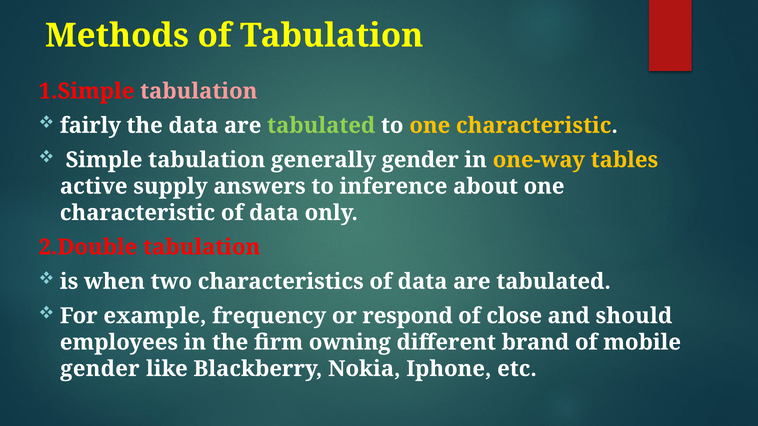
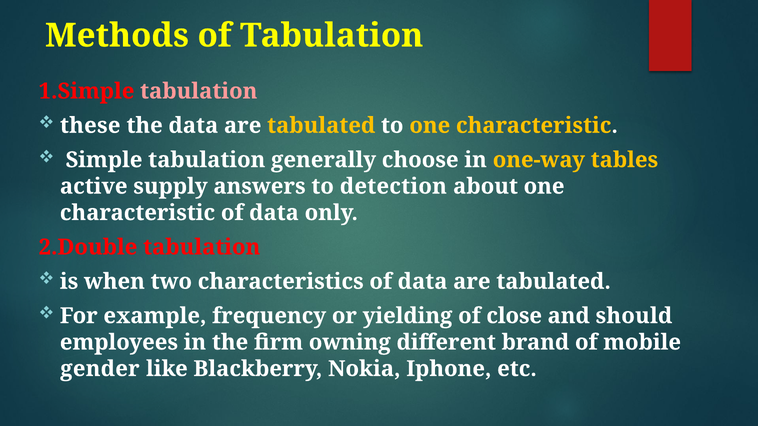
fairly: fairly -> these
tabulated at (321, 126) colour: light green -> yellow
generally gender: gender -> choose
inference: inference -> detection
respond: respond -> yielding
